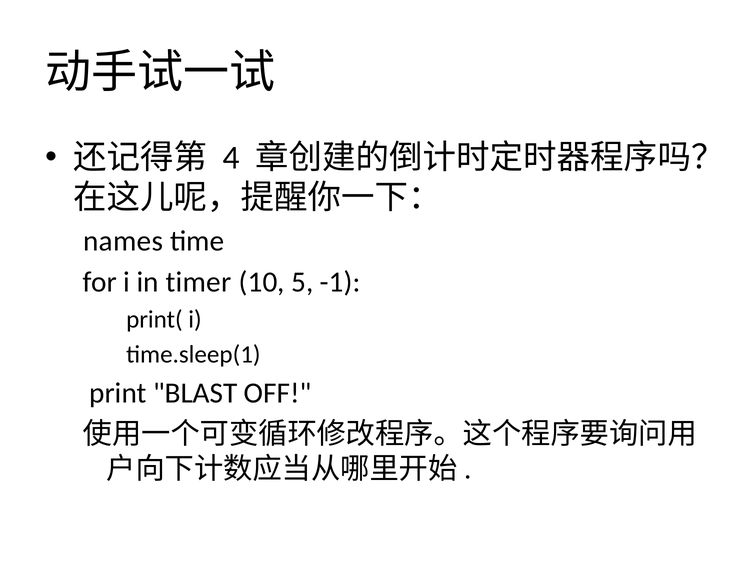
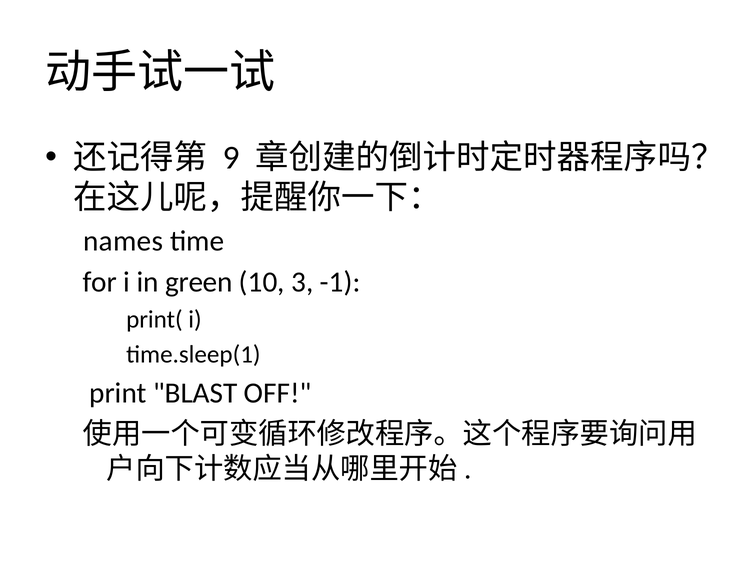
4: 4 -> 9
timer: timer -> green
5: 5 -> 3
